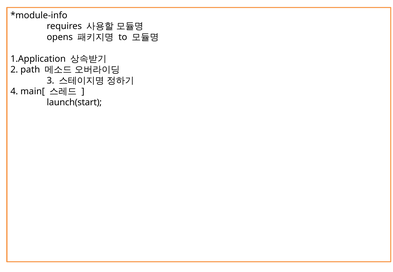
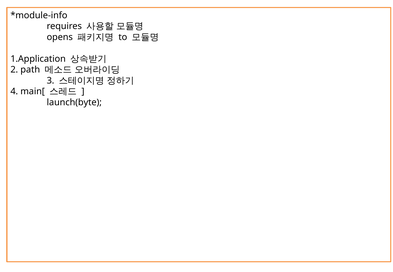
launch(start: launch(start -> launch(byte
